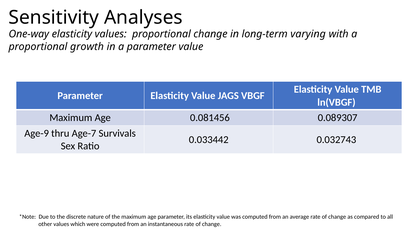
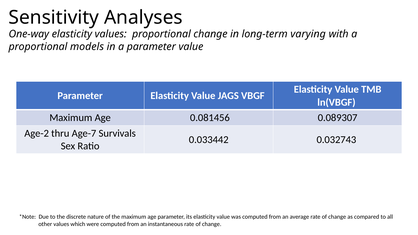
growth: growth -> models
Age-9: Age-9 -> Age-2
